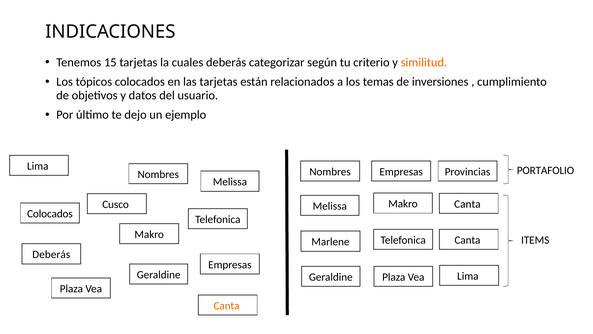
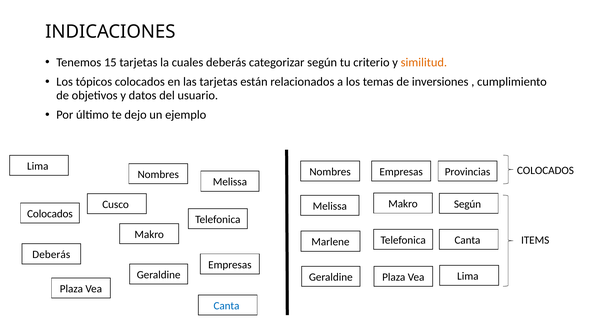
PORTAFOLIO at (545, 170): PORTAFOLIO -> COLOCADOS
Canta at (467, 204): Canta -> Según
Canta at (227, 305) colour: orange -> blue
